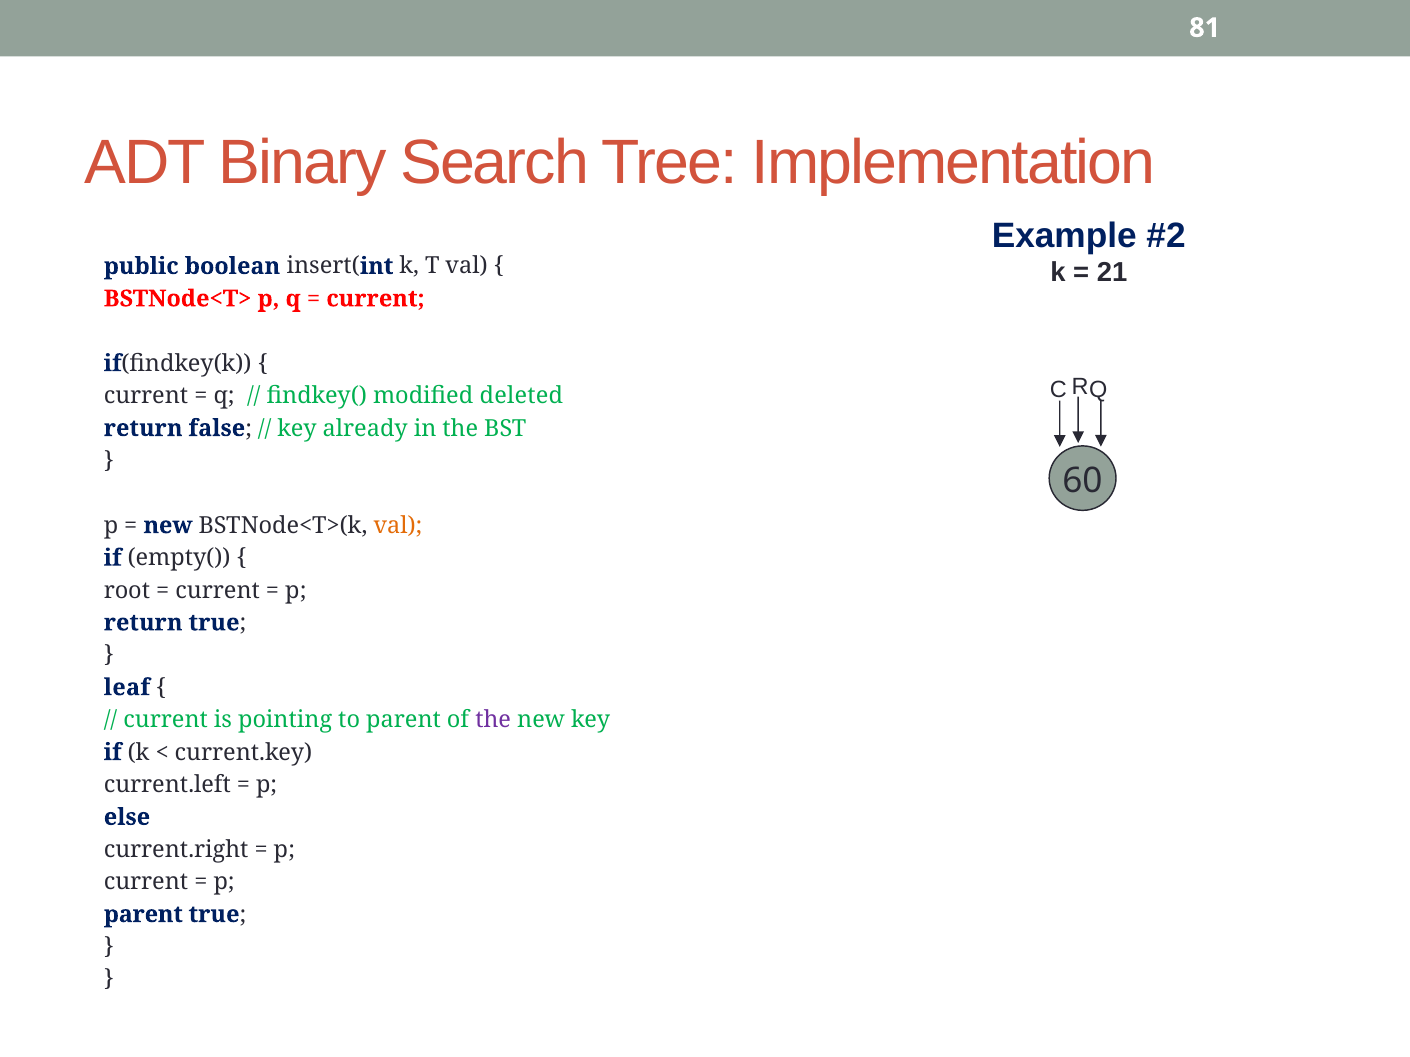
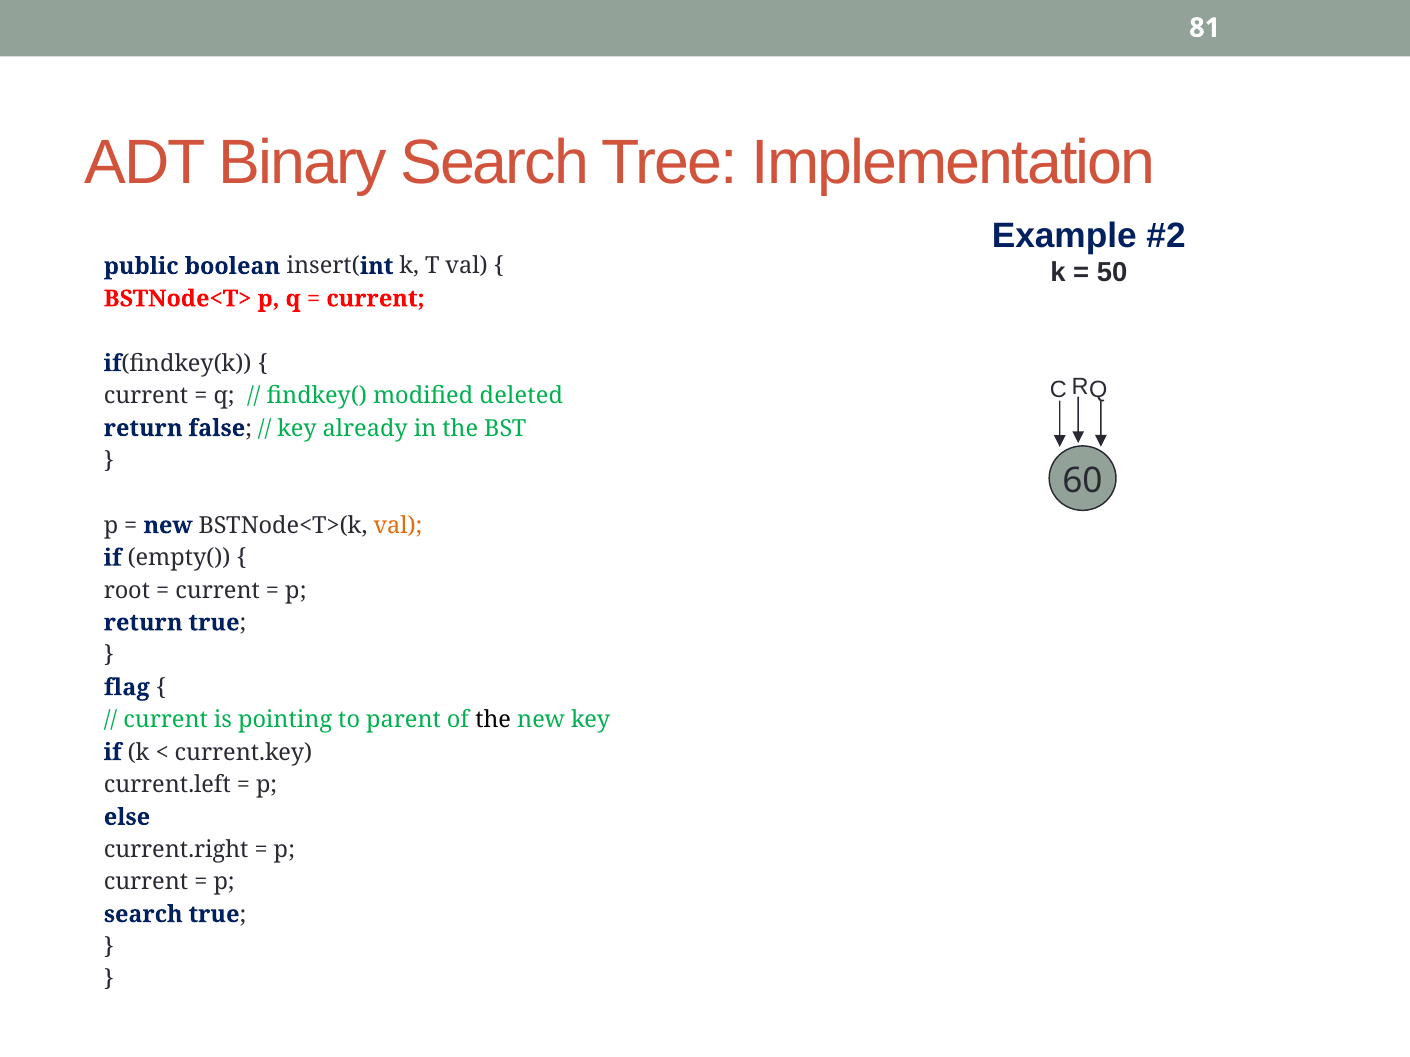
21: 21 -> 50
leaf: leaf -> flag
the at (493, 720) colour: purple -> black
parent at (143, 915): parent -> search
